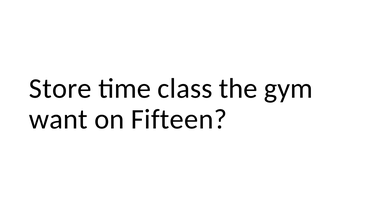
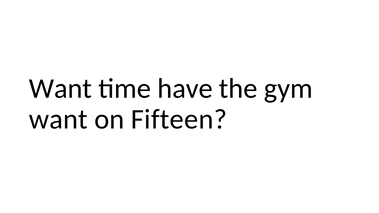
Store at (60, 89): Store -> Want
class: class -> have
